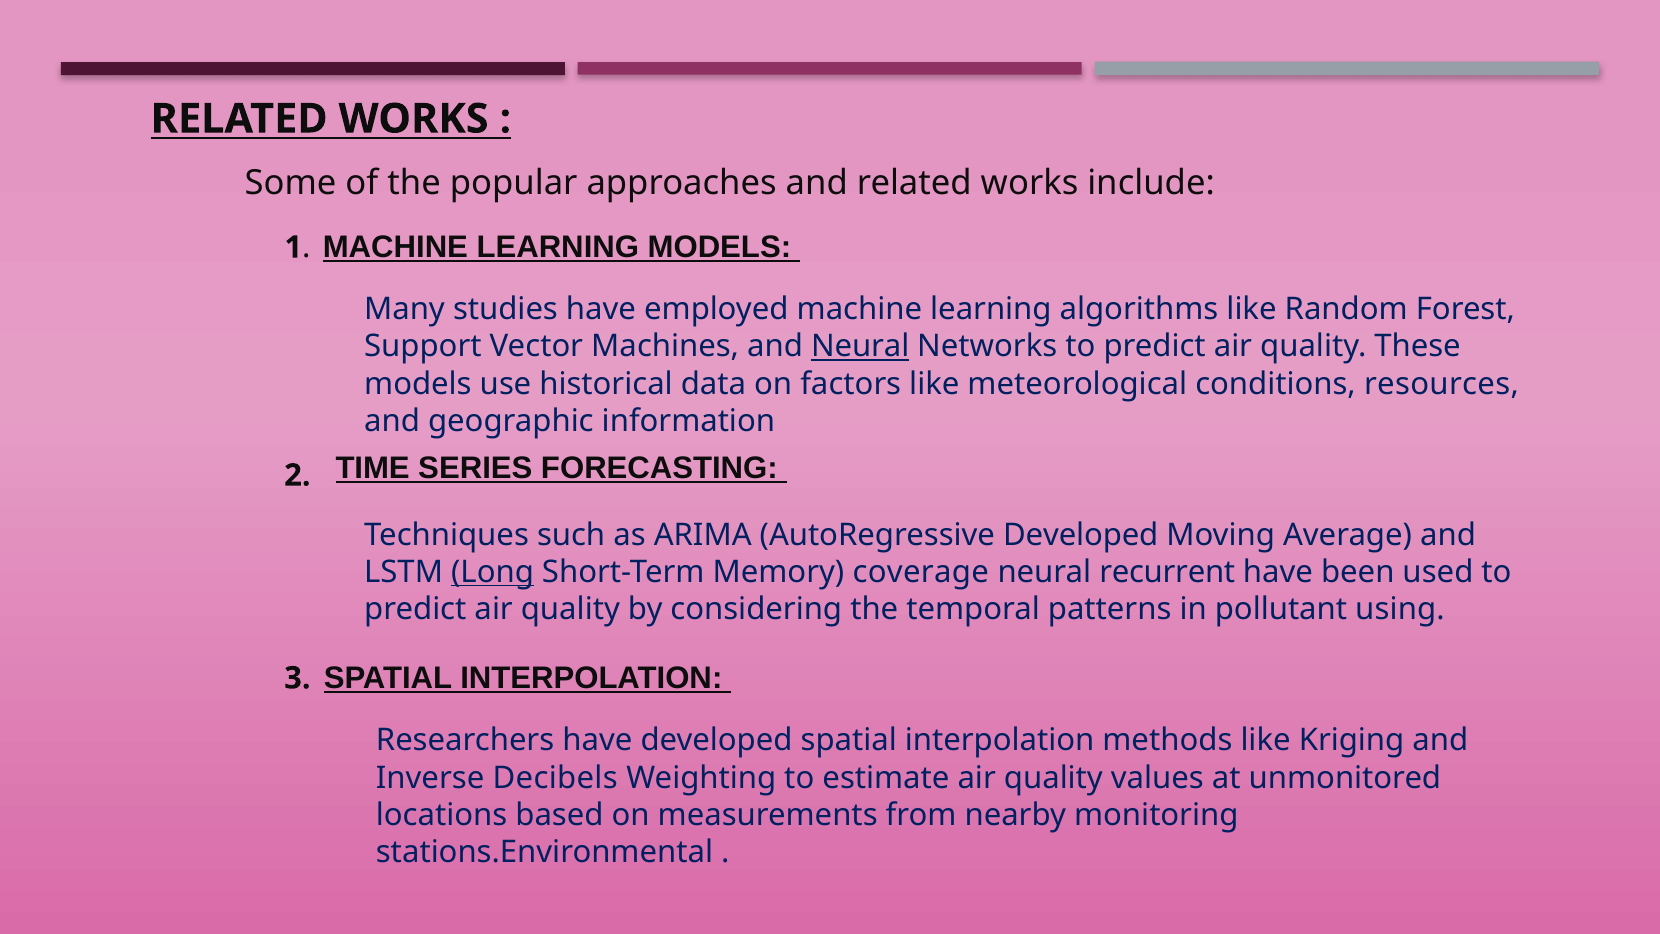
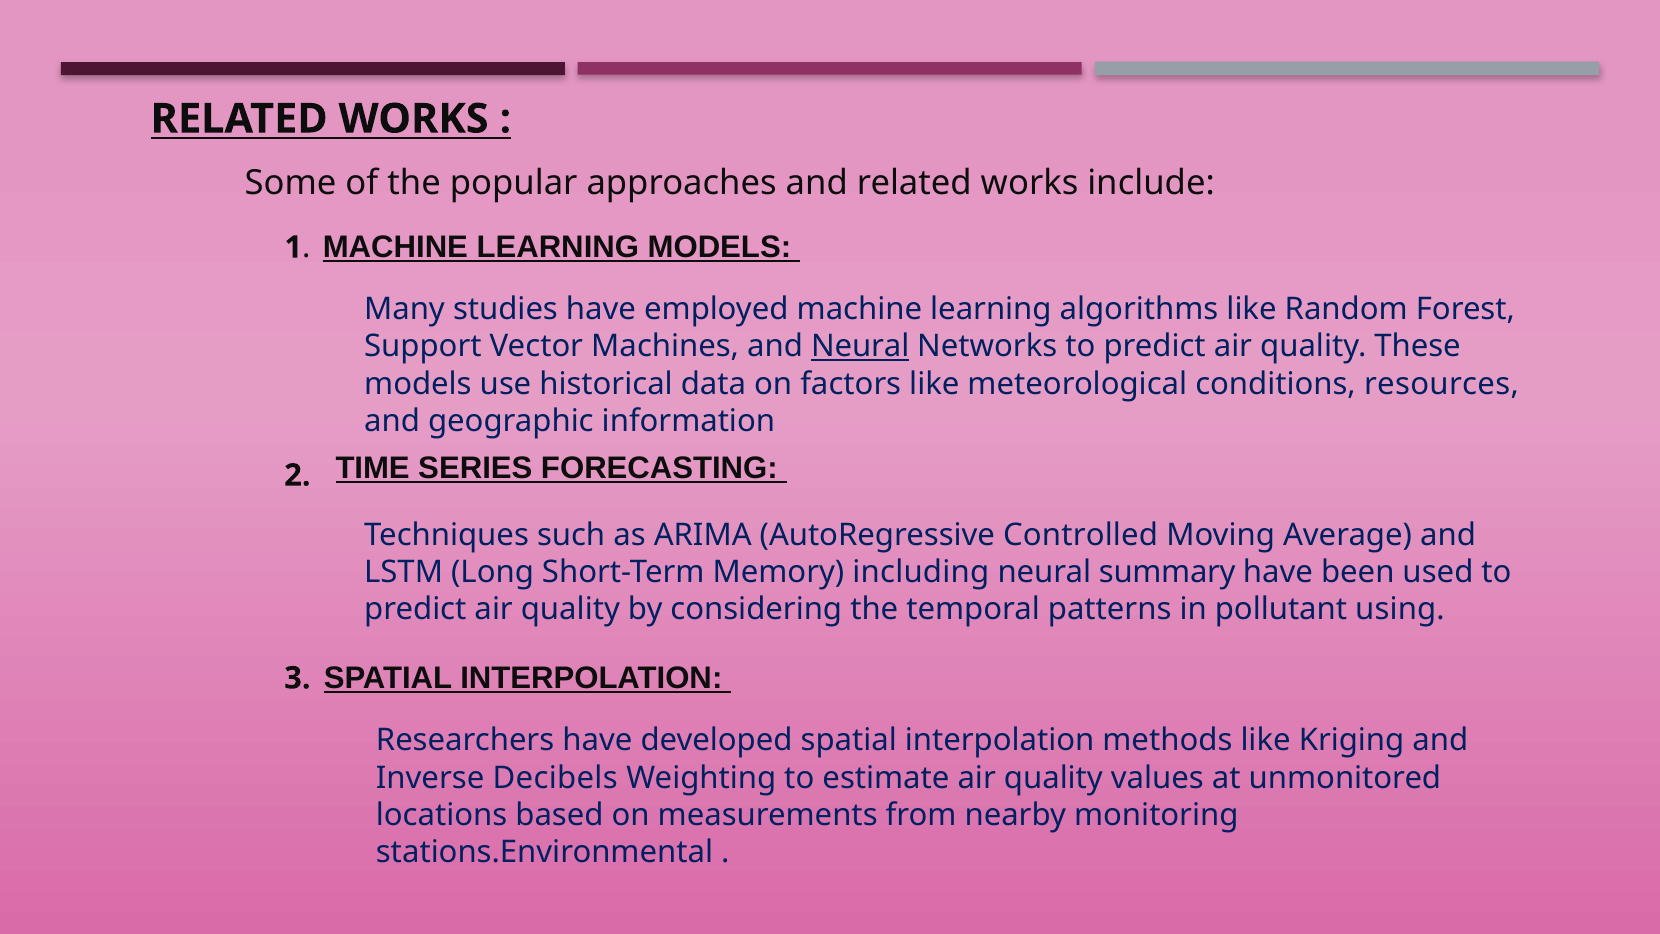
AutoRegressive Developed: Developed -> Controlled
Long underline: present -> none
coverage: coverage -> including
recurrent: recurrent -> summary
